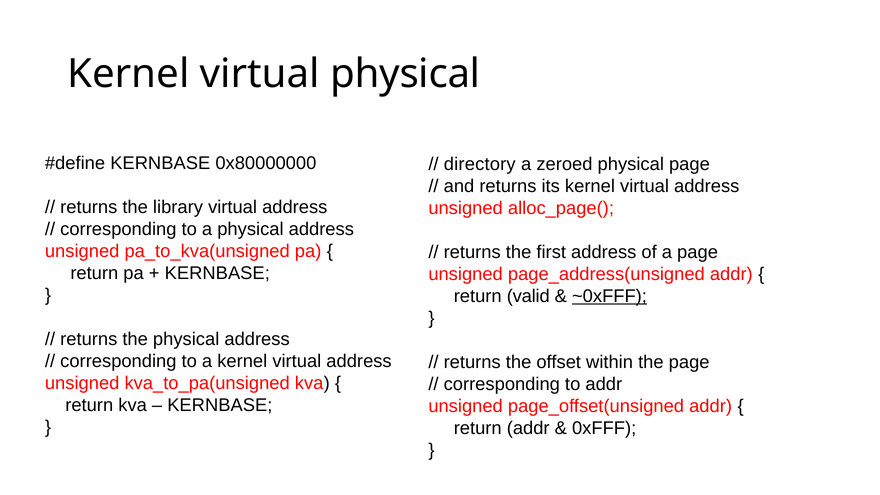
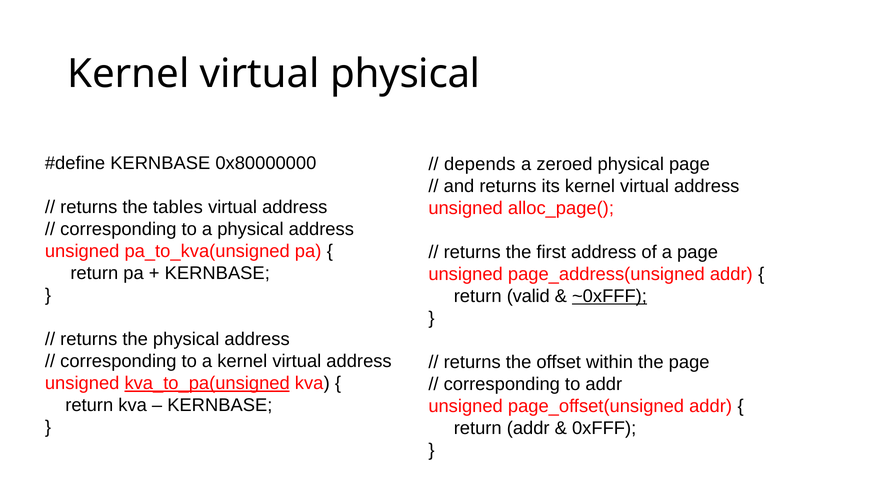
directory: directory -> depends
library: library -> tables
kva_to_pa(unsigned underline: none -> present
